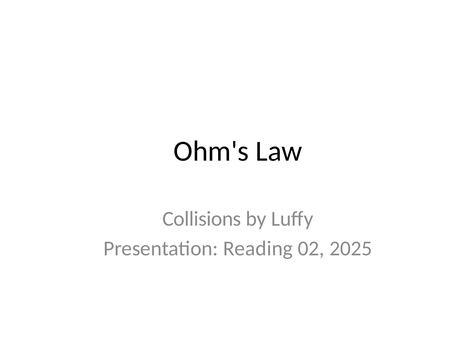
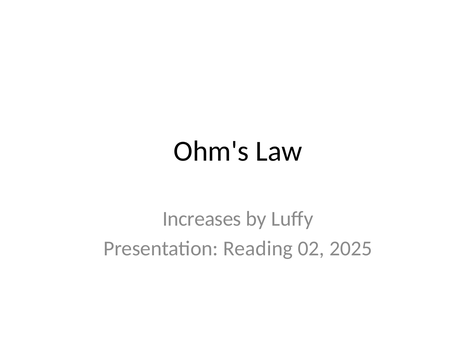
Collisions: Collisions -> Increases
